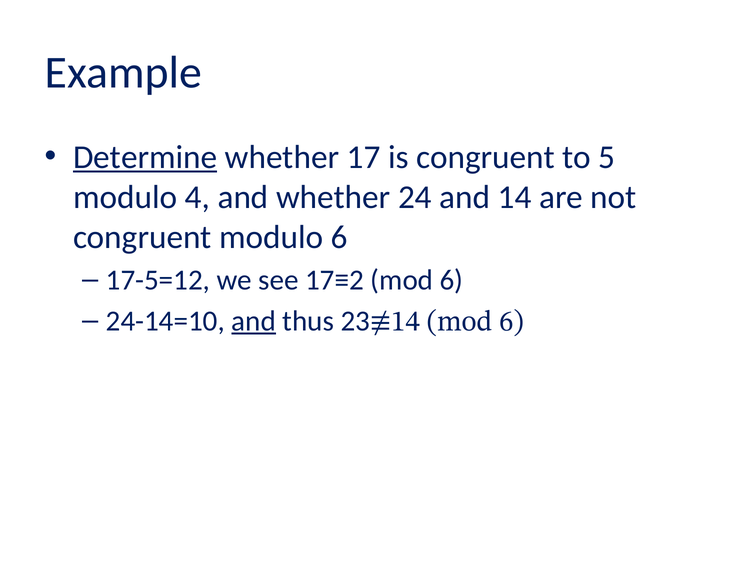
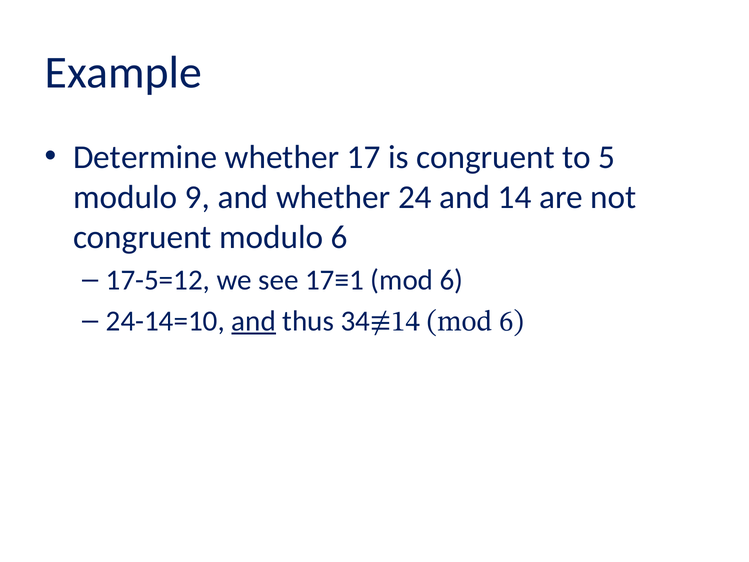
Determine underline: present -> none
4: 4 -> 9
17≡2: 17≡2 -> 17≡1
23: 23 -> 34
